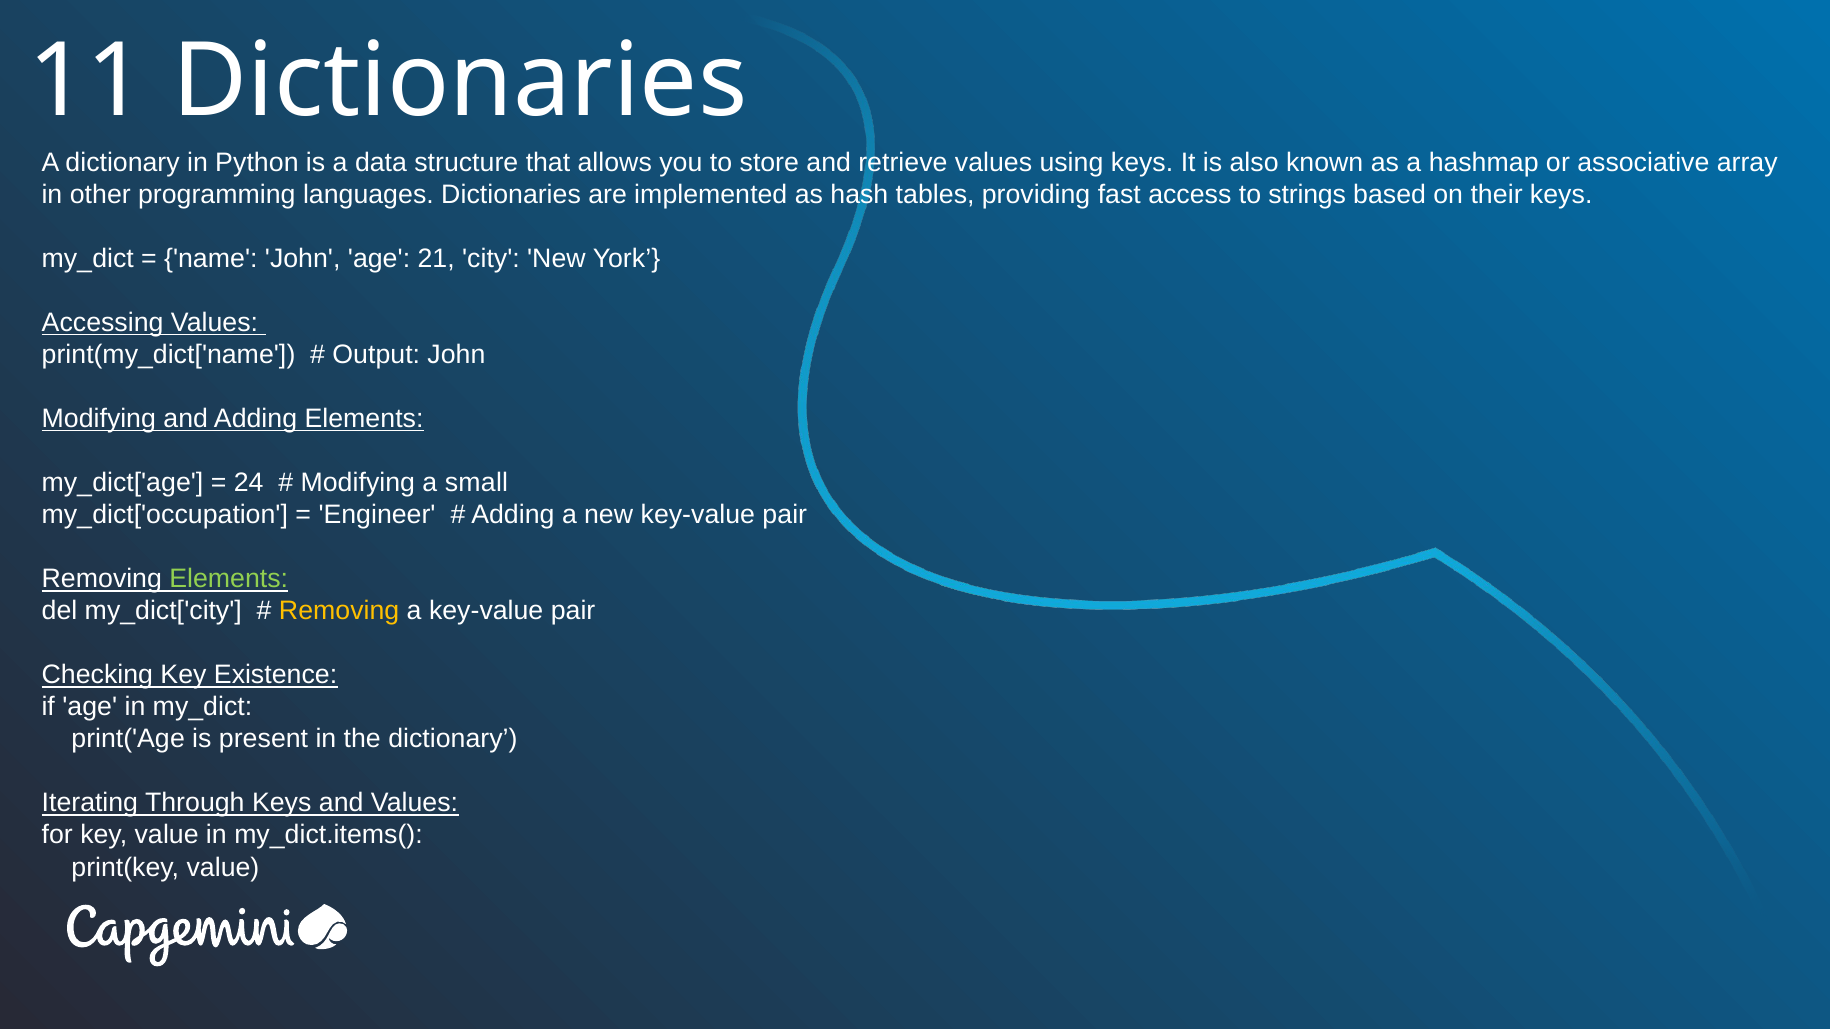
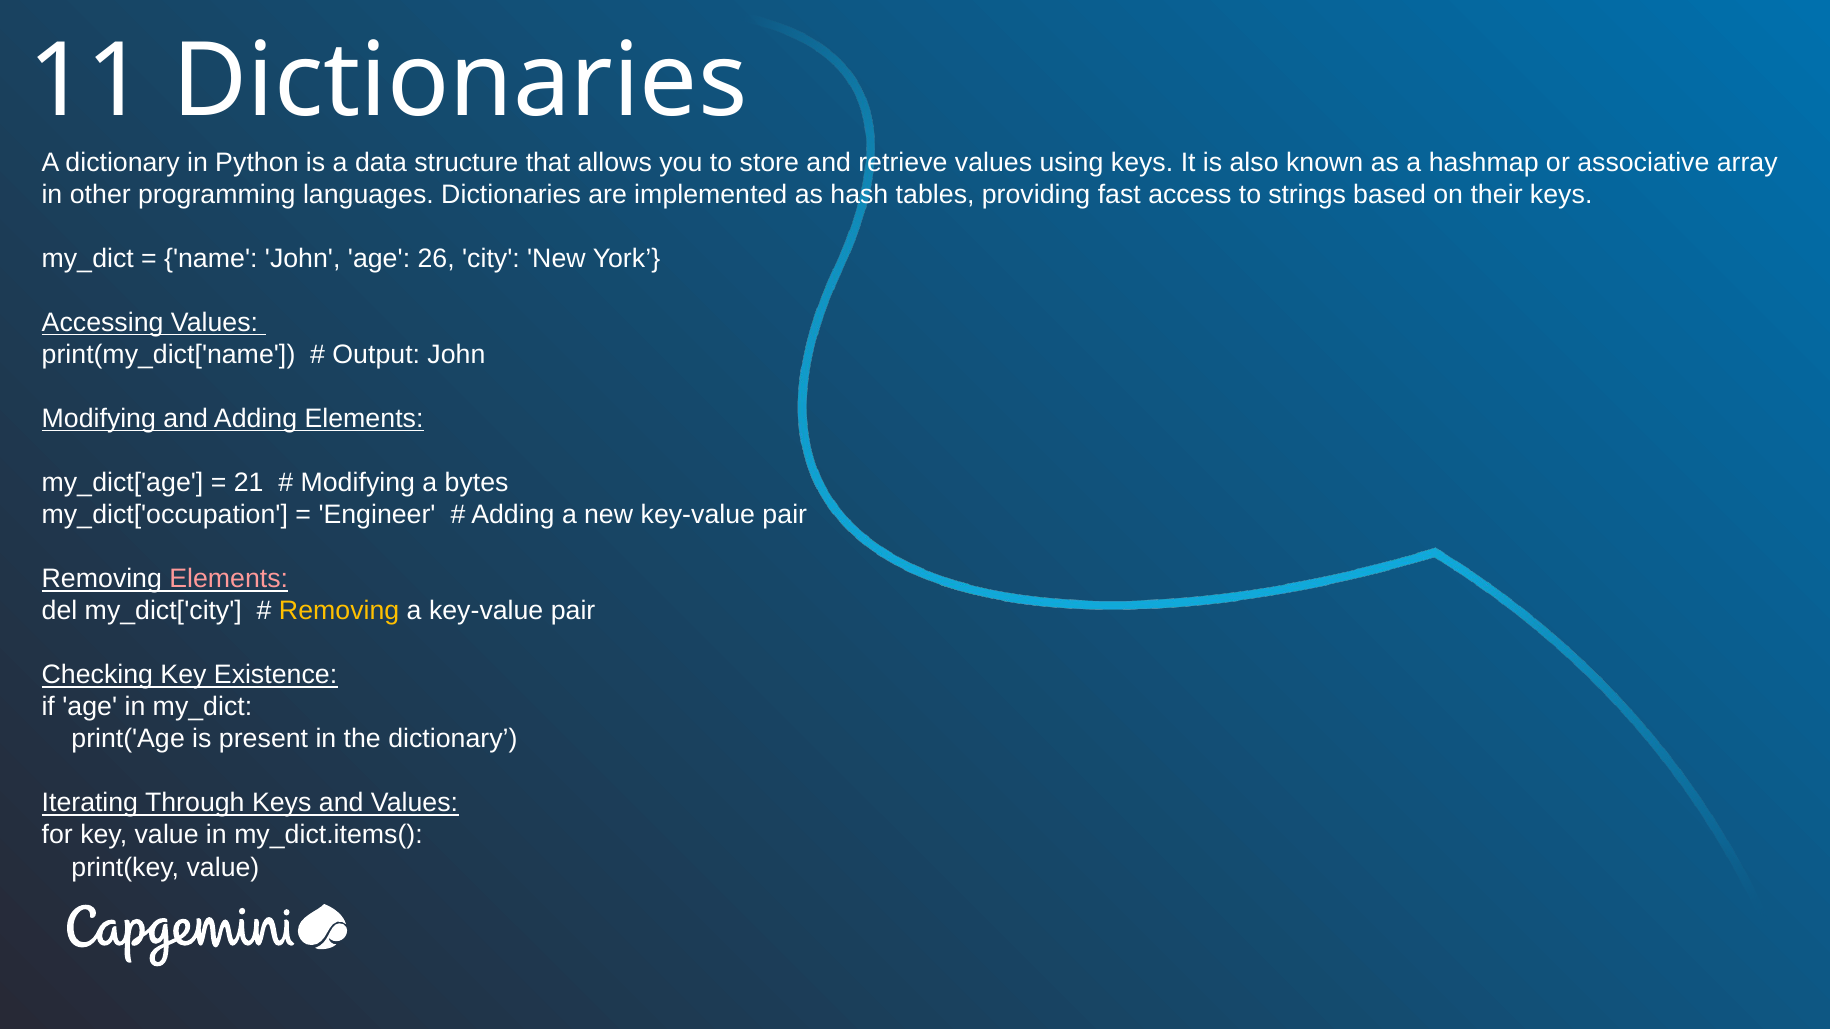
21: 21 -> 26
24: 24 -> 21
small: small -> bytes
Elements at (229, 579) colour: light green -> pink
